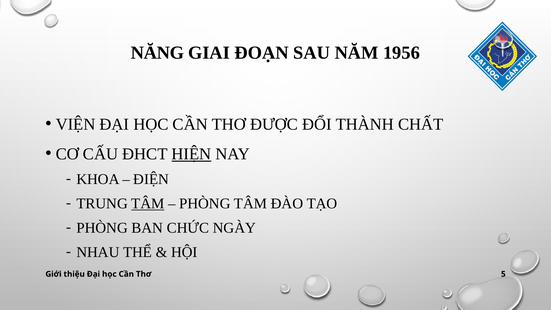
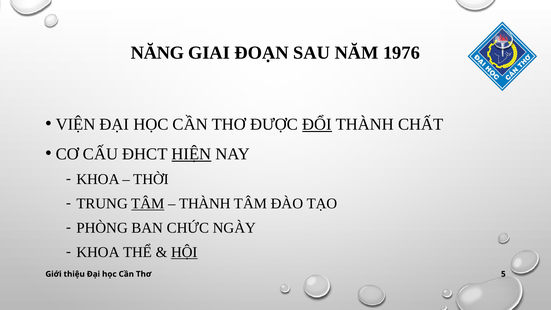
1956: 1956 -> 1976
ĐỔI underline: none -> present
ĐIỆN: ĐIỆN -> THỜI
PHÒNG at (205, 203): PHÒNG -> THÀNH
NHAU at (98, 252): NHAU -> KHOA
HỘI underline: none -> present
